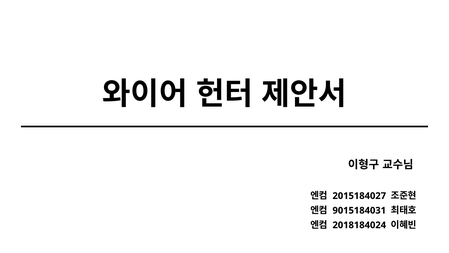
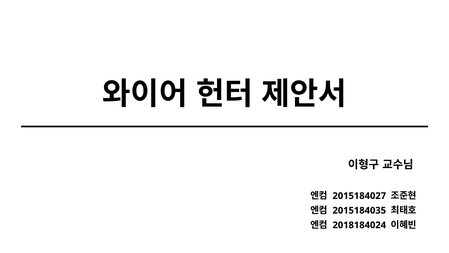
9015184031: 9015184031 -> 2015184035
